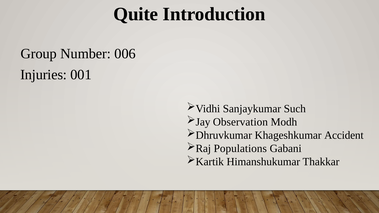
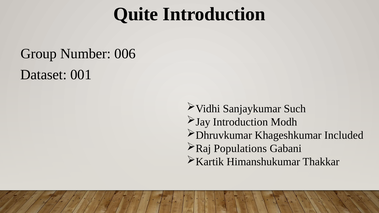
Injuries: Injuries -> Dataset
Observation at (240, 122): Observation -> Introduction
Accident: Accident -> Included
